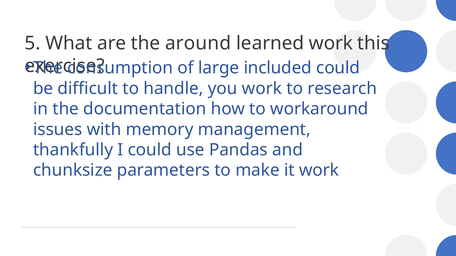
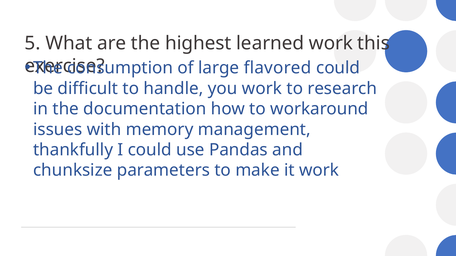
around: around -> highest
included: included -> flavored
